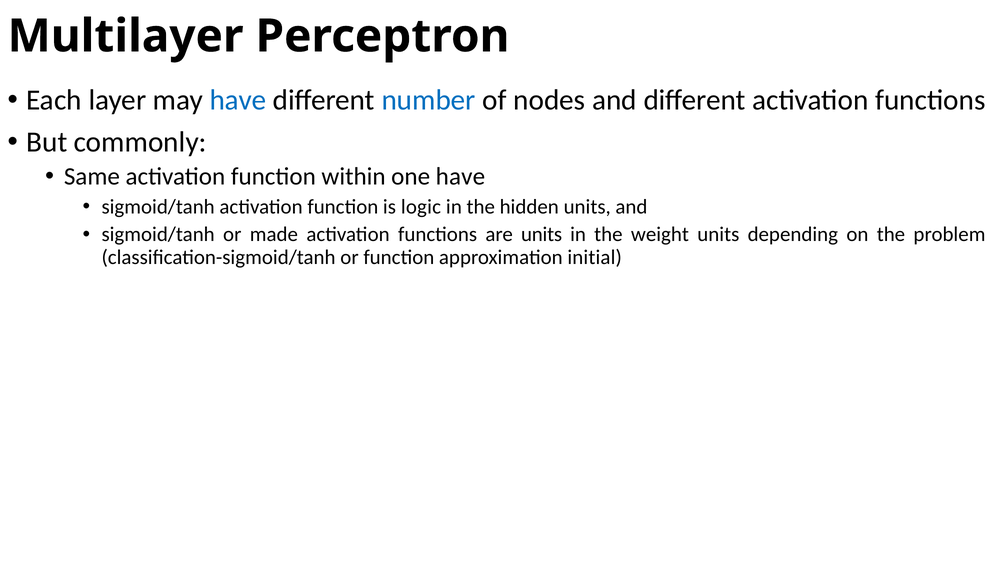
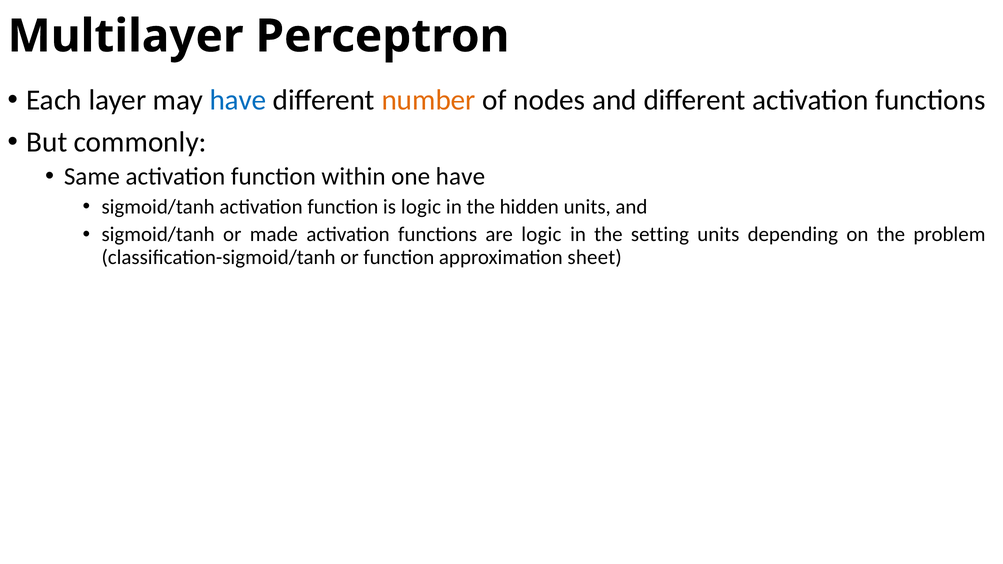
number colour: blue -> orange
are units: units -> logic
weight: weight -> setting
initial: initial -> sheet
